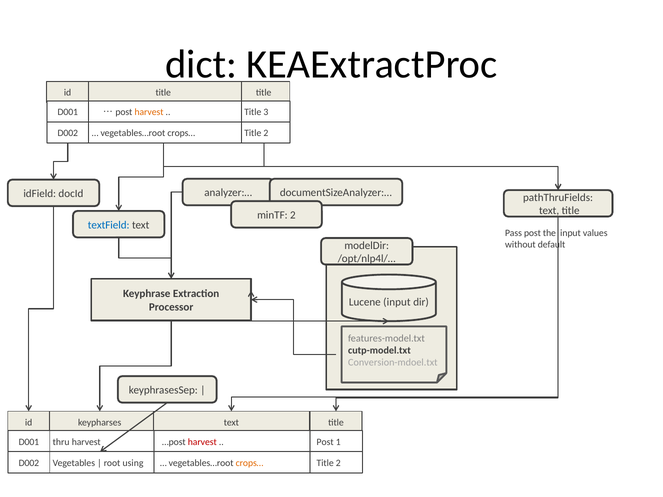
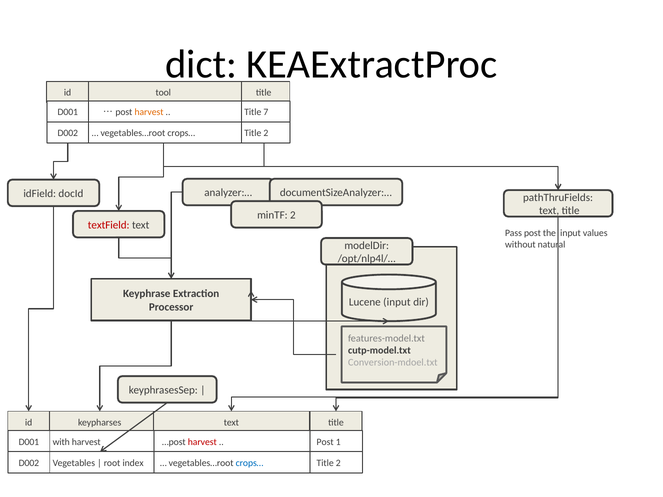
title at (163, 93): title -> tool
3: 3 -> 7
textField colour: blue -> red
default: default -> natural
thru: thru -> with
using: using -> index
crops… at (250, 463) colour: orange -> blue
